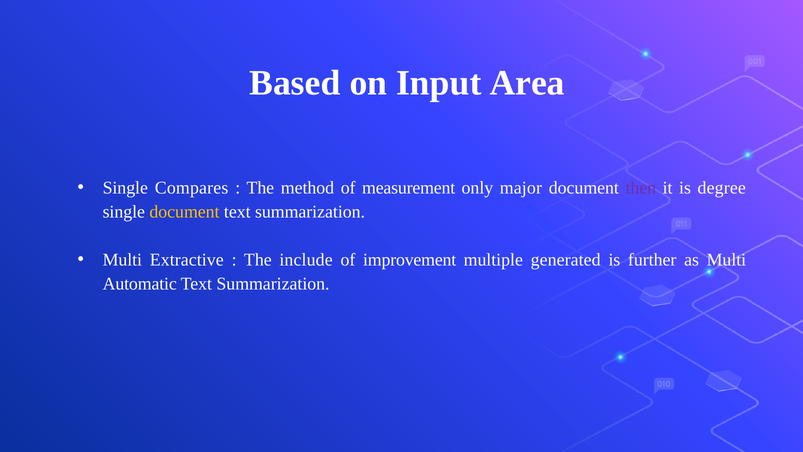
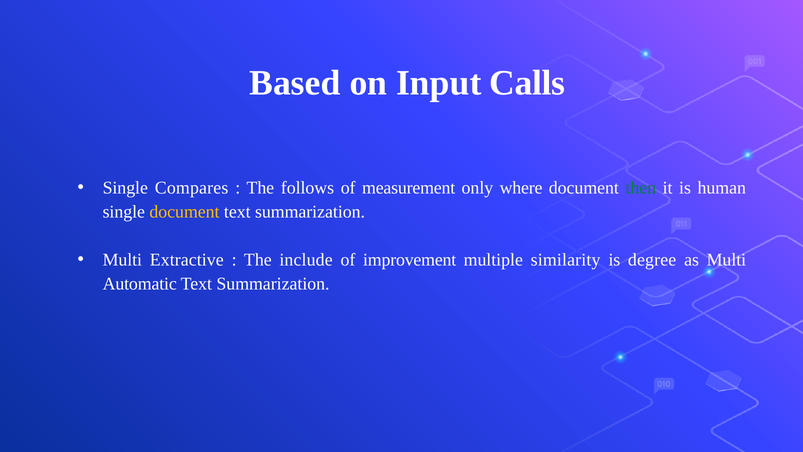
Area: Area -> Calls
method: method -> follows
major: major -> where
then colour: purple -> green
degree: degree -> human
generated: generated -> similarity
further: further -> degree
